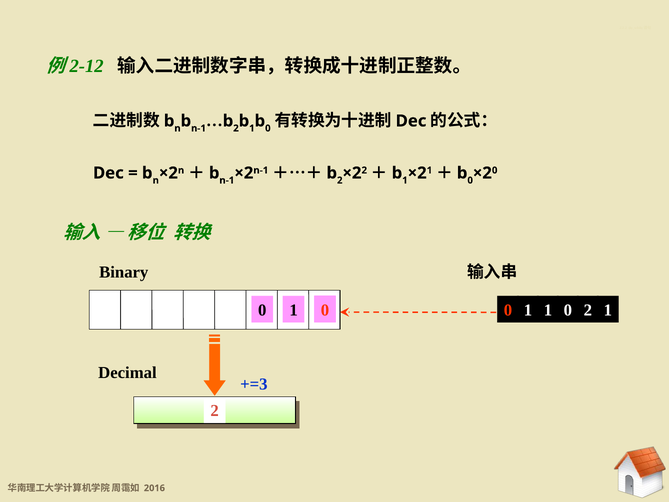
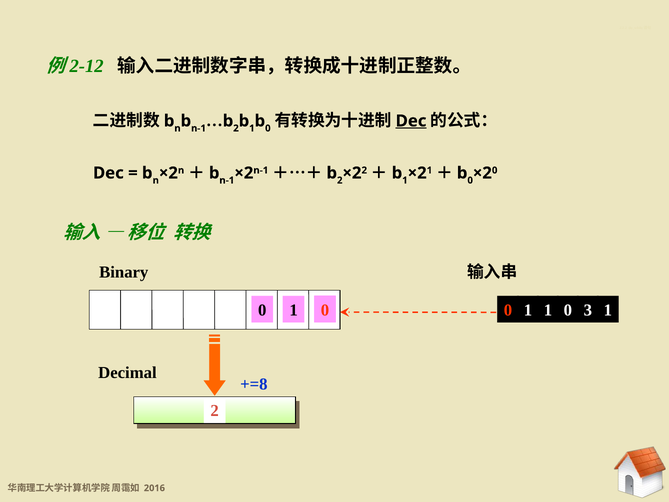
Dec at (411, 121) underline: none -> present
0 2: 2 -> 3
+=3: +=3 -> +=8
